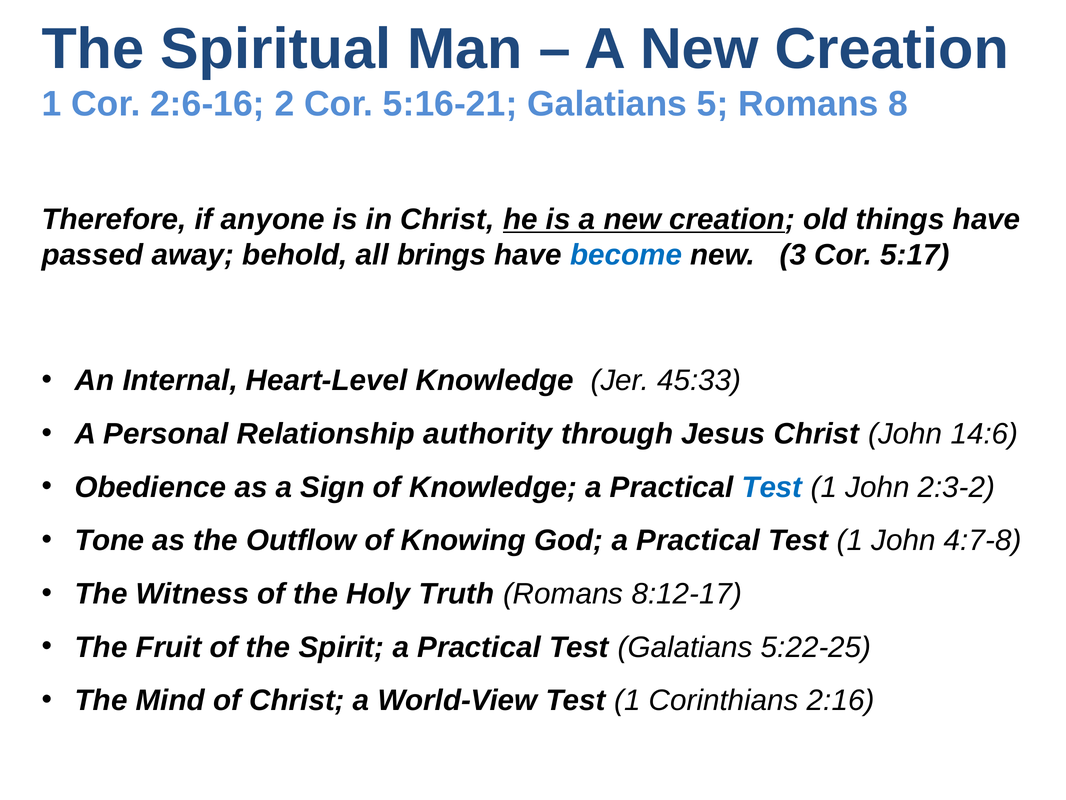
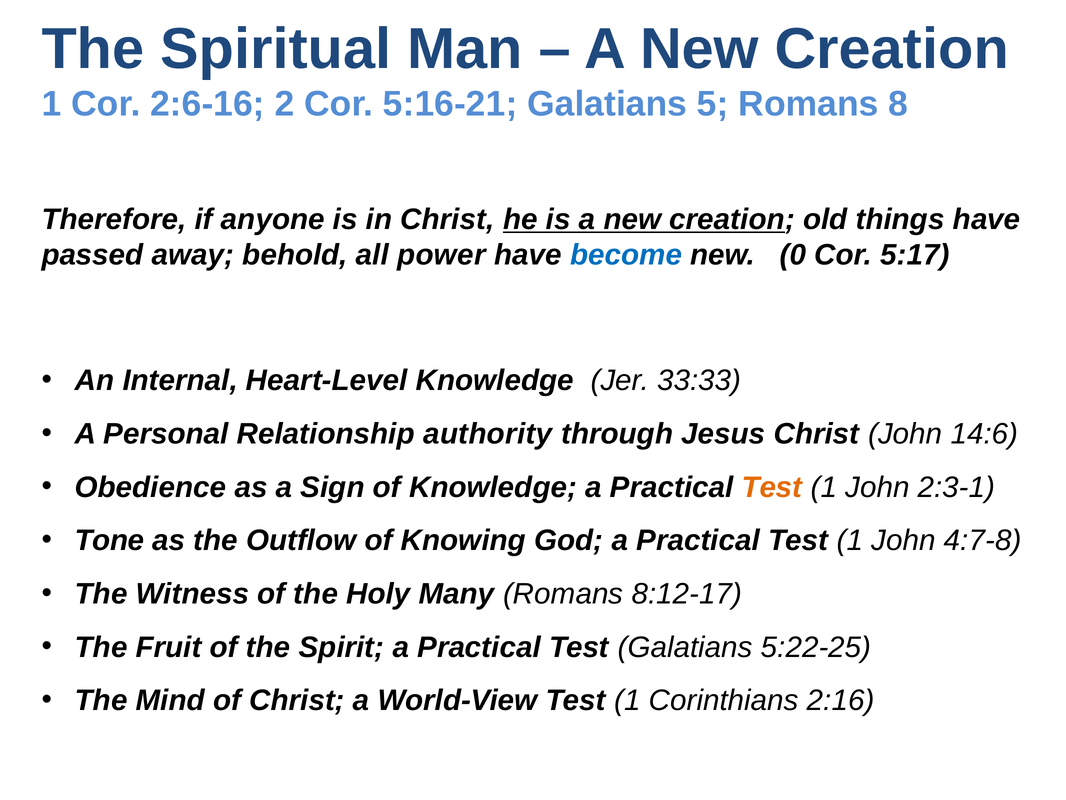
brings: brings -> power
3: 3 -> 0
45:33: 45:33 -> 33:33
Test at (772, 487) colour: blue -> orange
2:3-2: 2:3-2 -> 2:3-1
Truth: Truth -> Many
